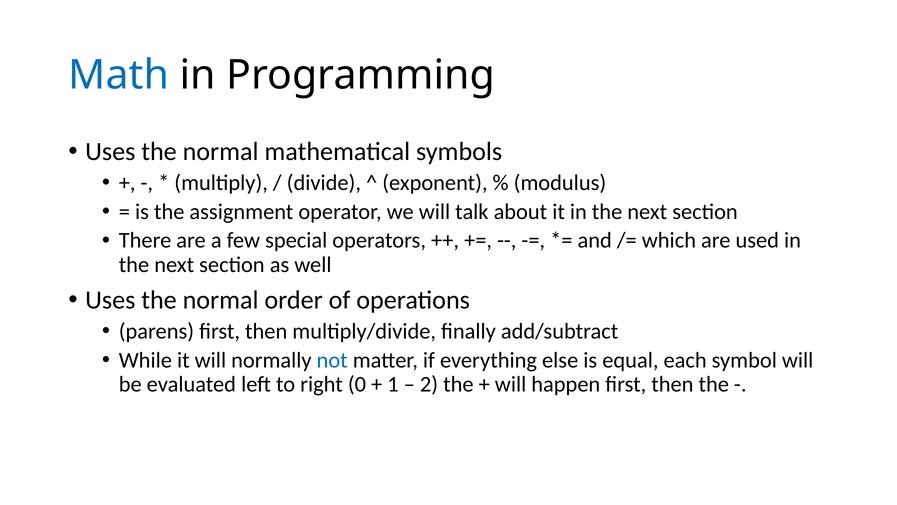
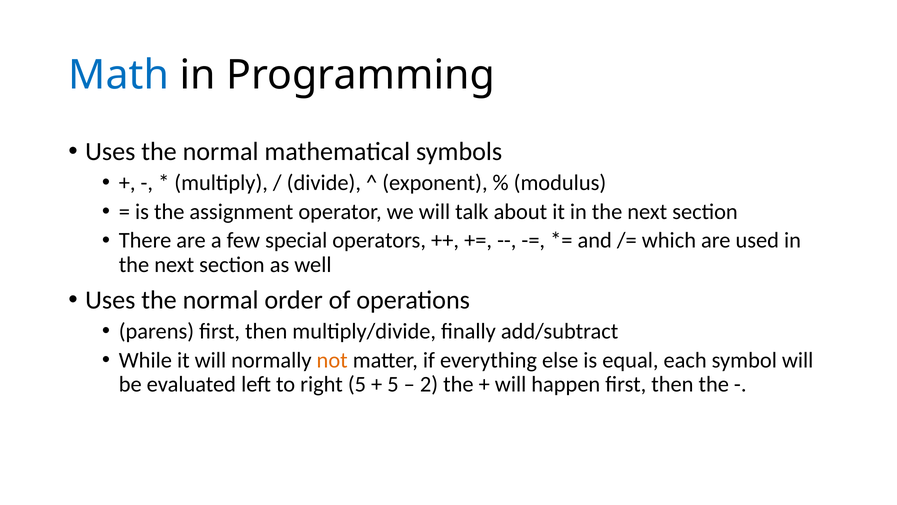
not colour: blue -> orange
right 0: 0 -> 5
1 at (393, 384): 1 -> 5
